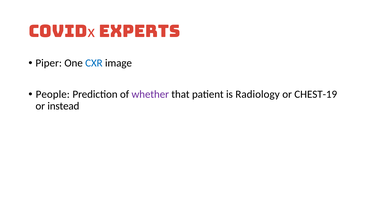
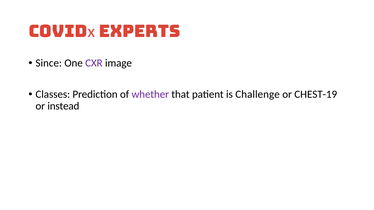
Piper: Piper -> Since
CXR colour: blue -> purple
People: People -> Classes
Radiology: Radiology -> Challenge
